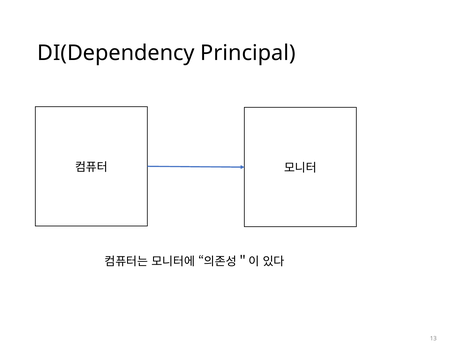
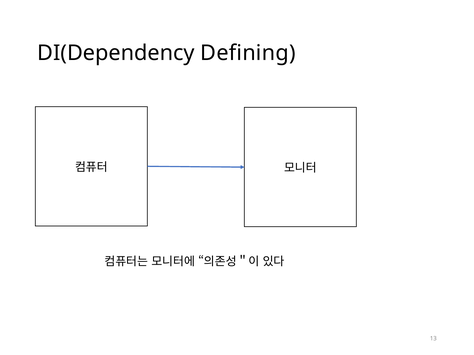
Principal: Principal -> Defining
